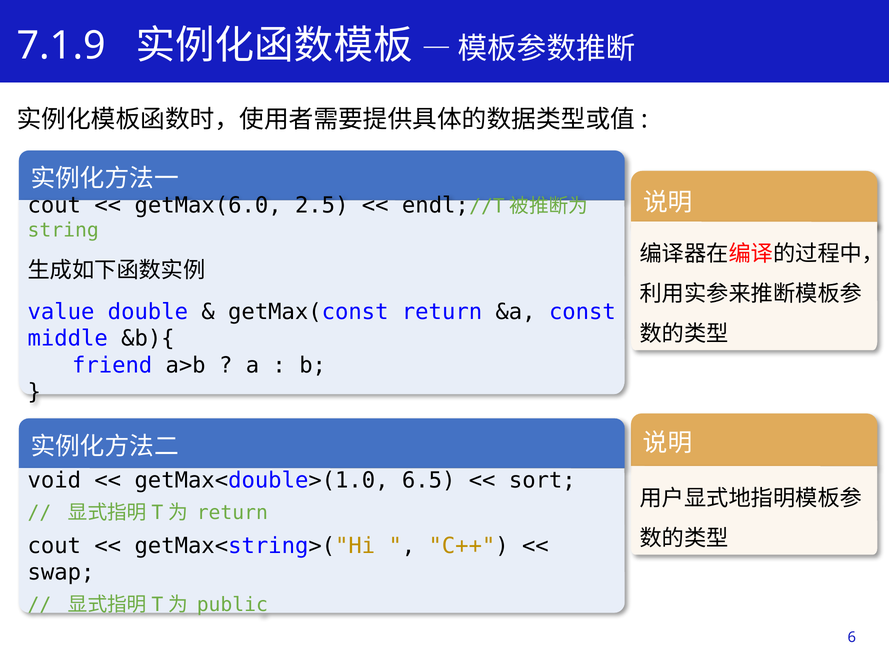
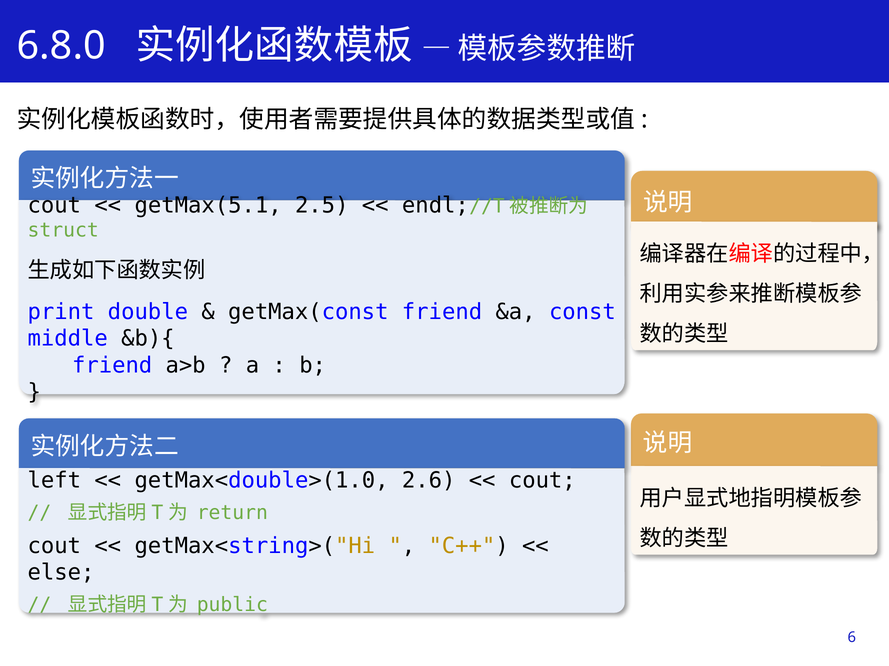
7.1.9: 7.1.9 -> 6.8.0
getMax(6.0: getMax(6.0 -> getMax(5.1
string: string -> struct
value: value -> print
getMax(const return: return -> friend
void: void -> left
6.5: 6.5 -> 2.6
sort at (542, 481): sort -> cout
swap: swap -> else
